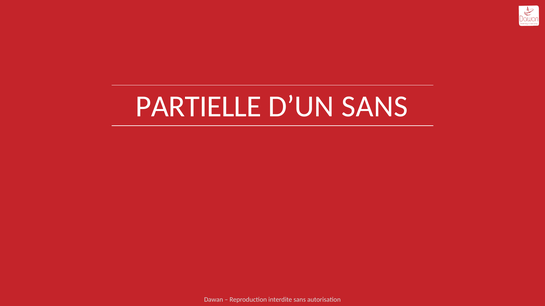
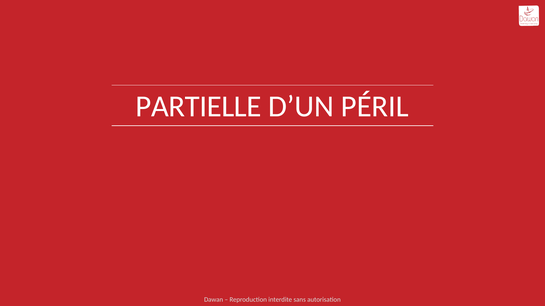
D’UN SANS: SANS -> PÉRIL
